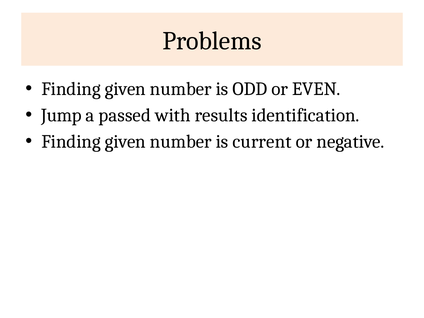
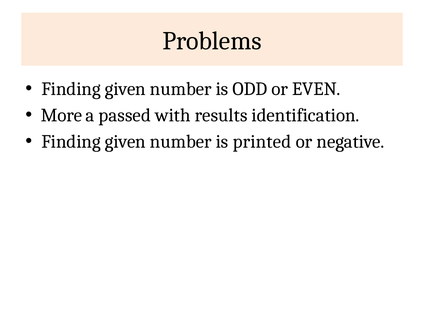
Jump: Jump -> More
current: current -> printed
